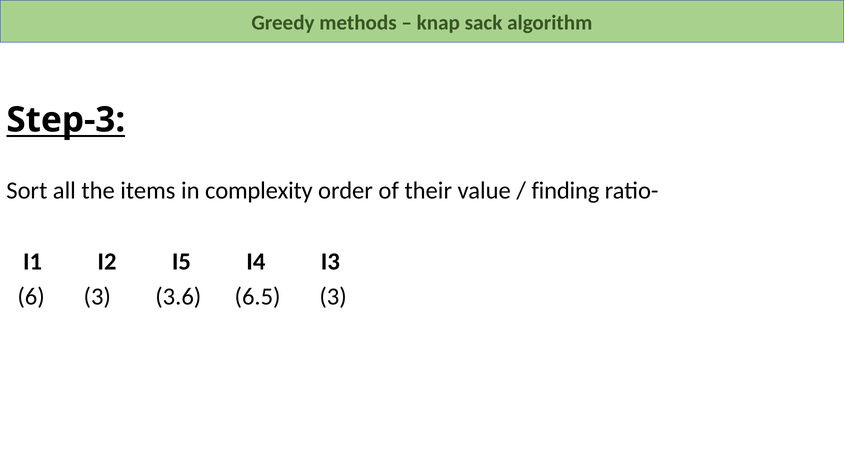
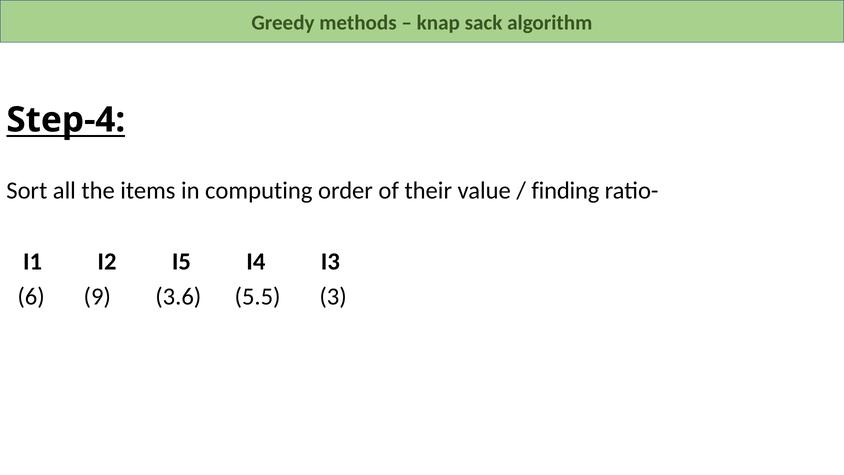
Step-3: Step-3 -> Step-4
complexity: complexity -> computing
6 3: 3 -> 9
6.5: 6.5 -> 5.5
